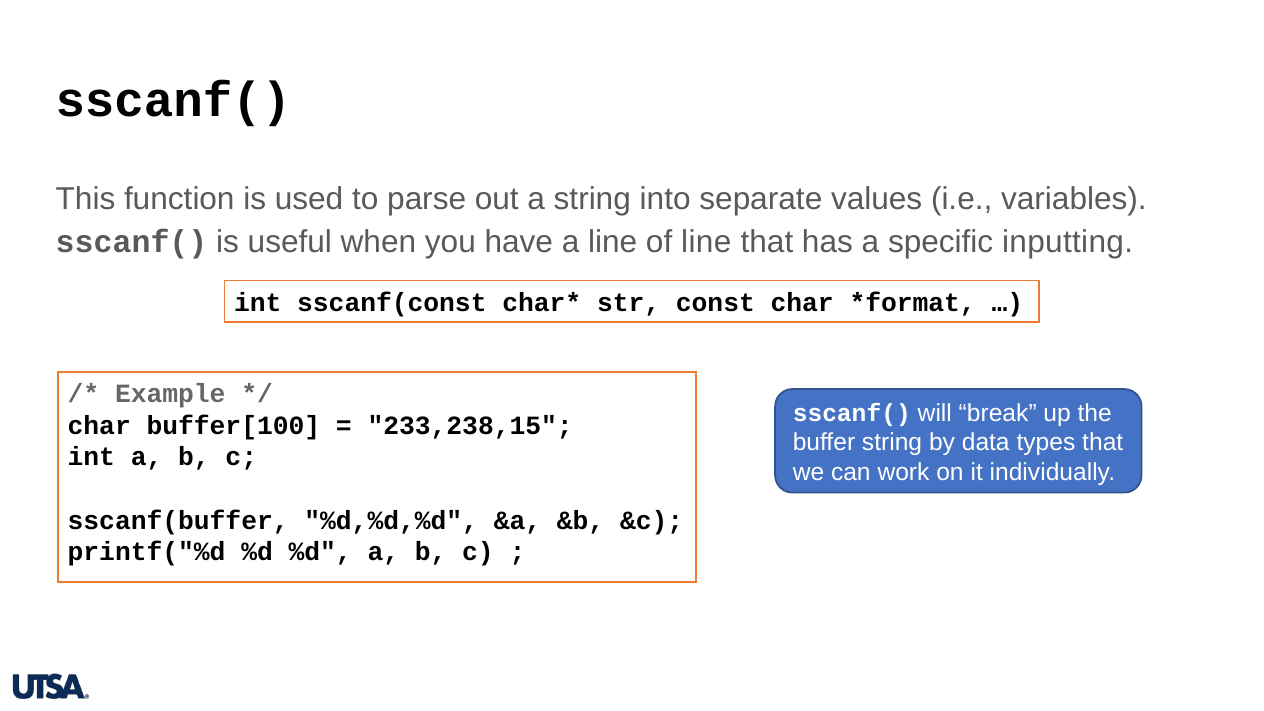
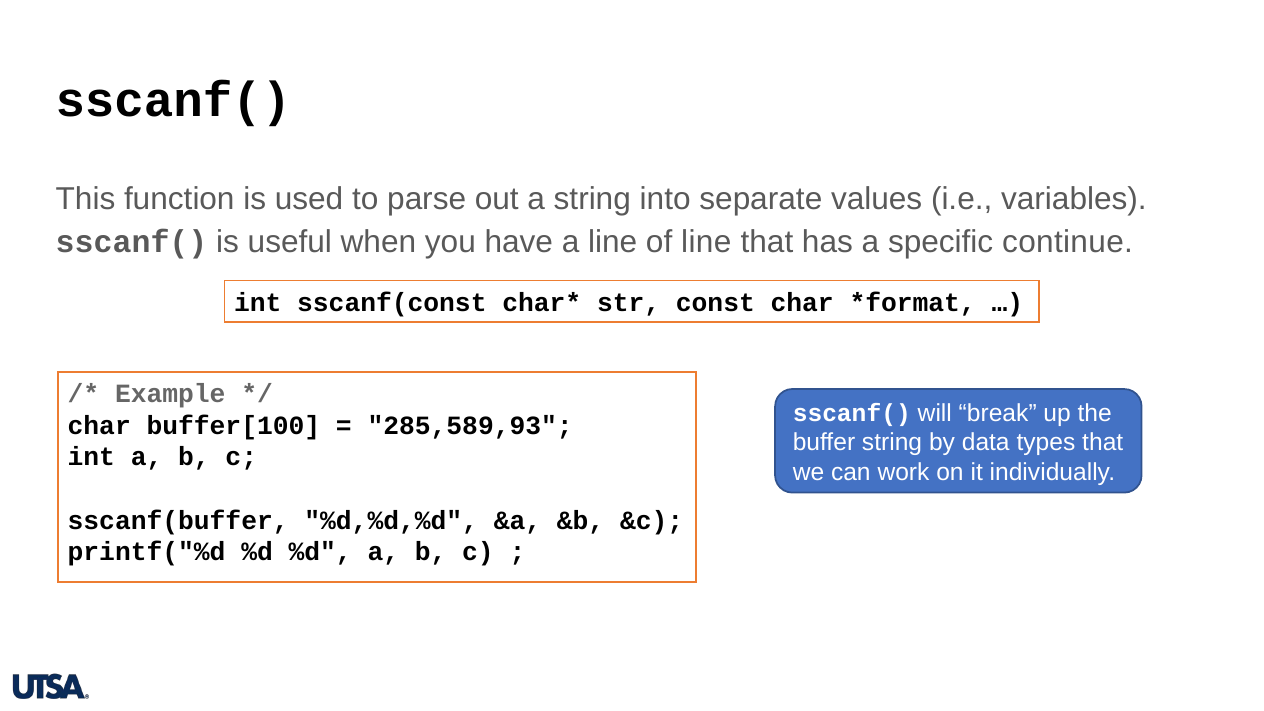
inputting: inputting -> continue
233,238,15: 233,238,15 -> 285,589,93
